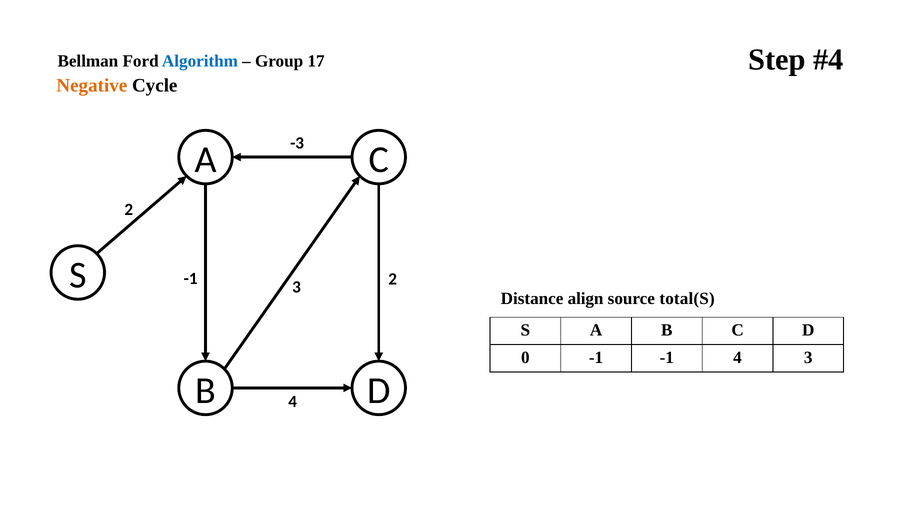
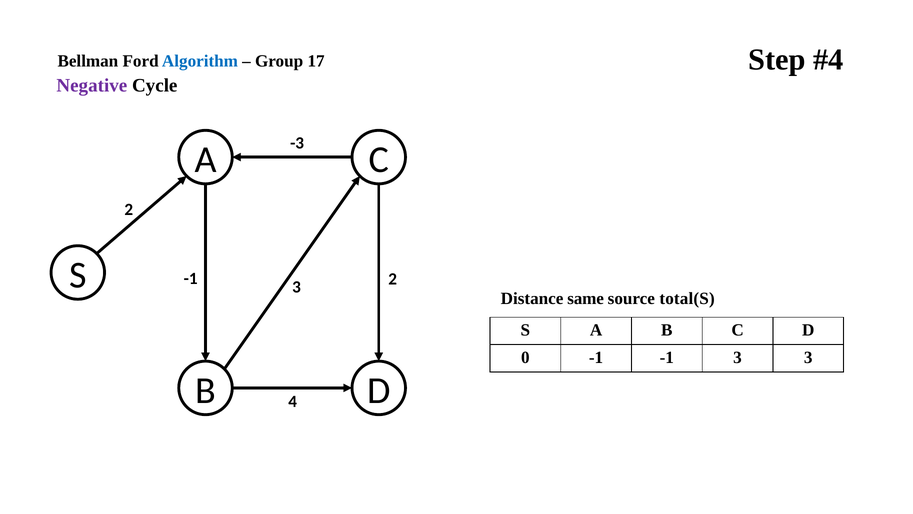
Negative colour: orange -> purple
align: align -> same
-1 -1 4: 4 -> 3
